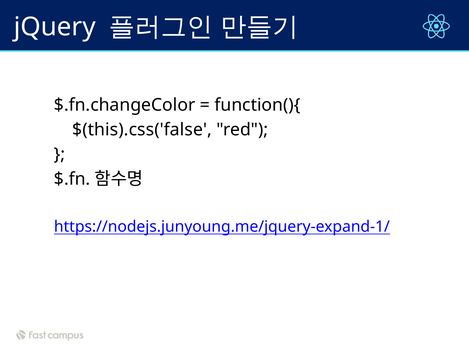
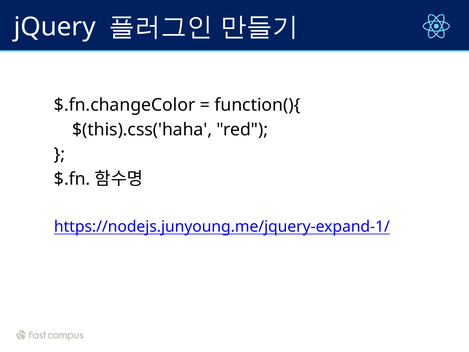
$(this).css('false: $(this).css('false -> $(this).css('haha
